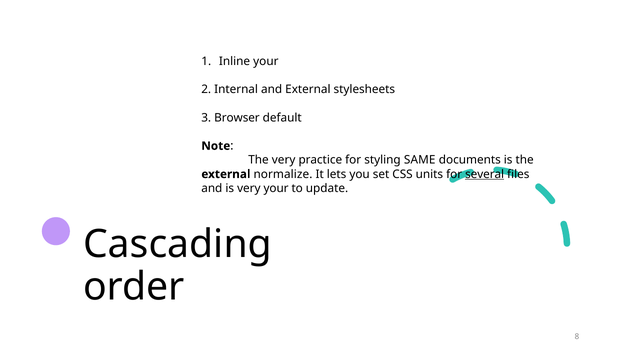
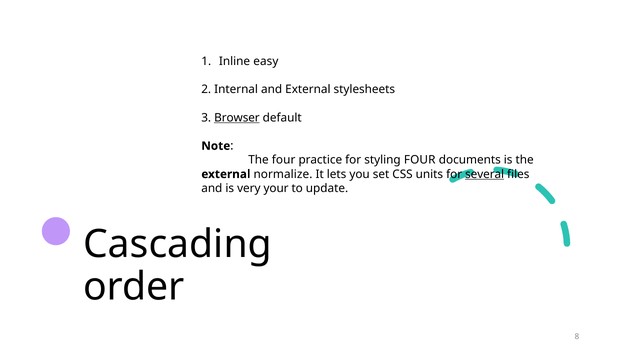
Inline your: your -> easy
Browser underline: none -> present
The very: very -> four
styling SAME: SAME -> FOUR
